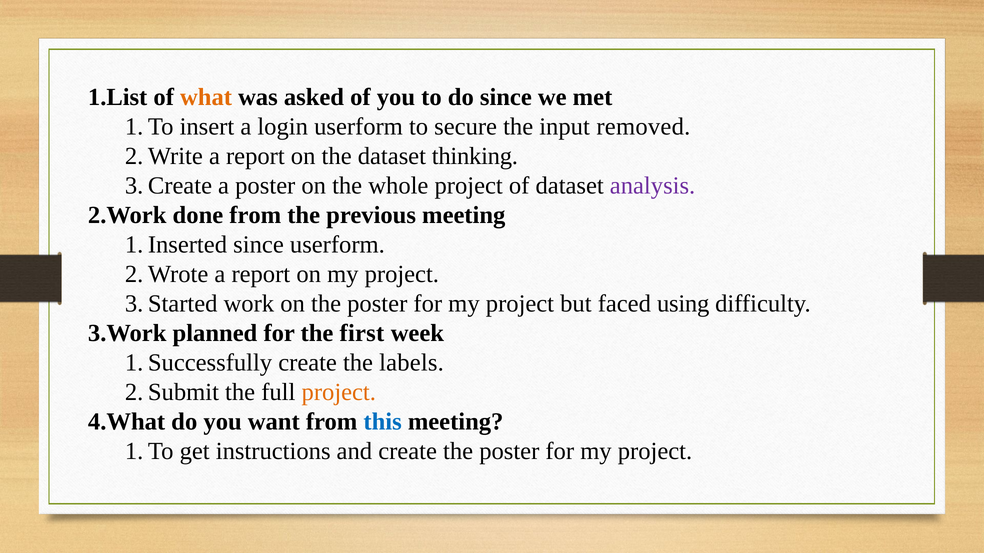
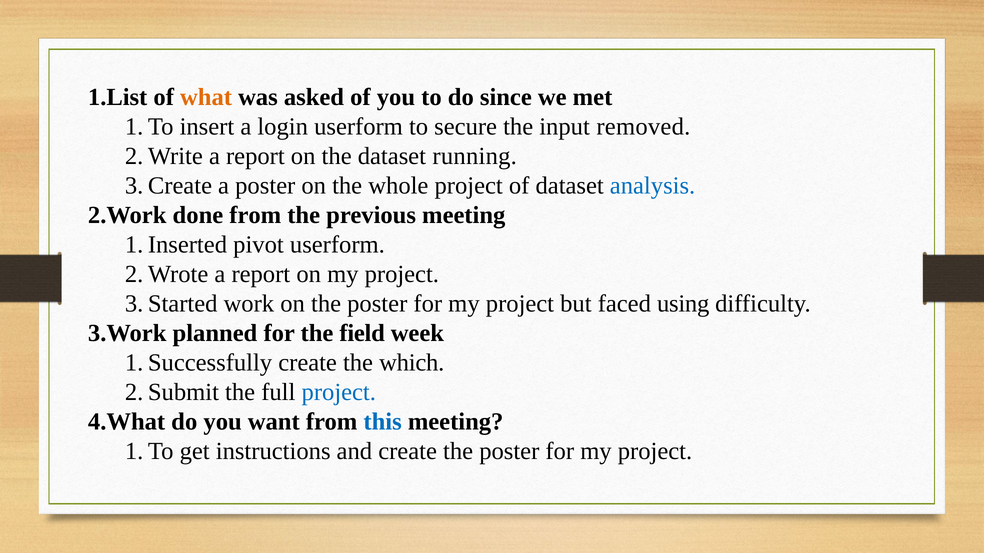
thinking: thinking -> running
analysis colour: purple -> blue
since at (259, 245): since -> pivot
first: first -> field
labels: labels -> which
project at (339, 393) colour: orange -> blue
